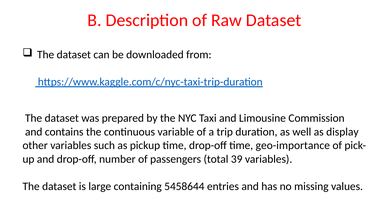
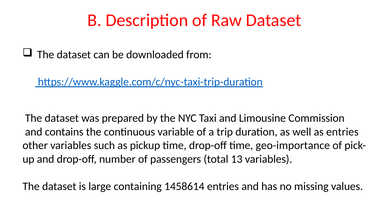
as display: display -> entries
39: 39 -> 13
5458644: 5458644 -> 1458614
